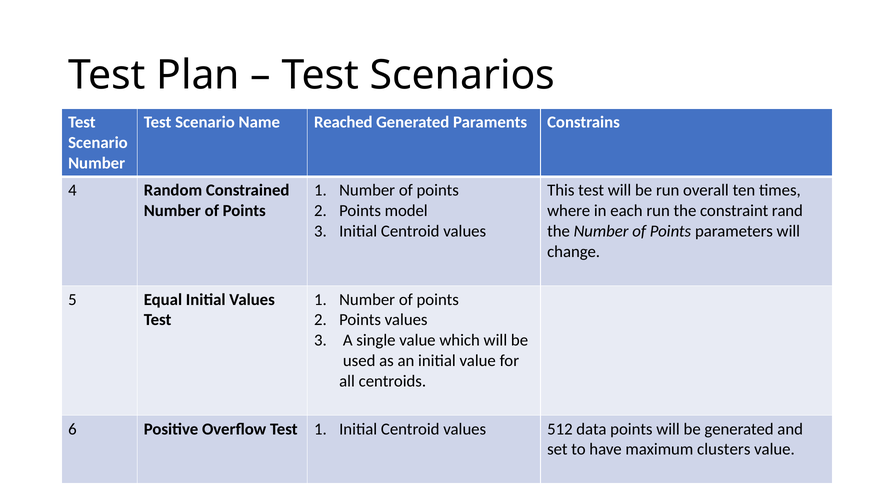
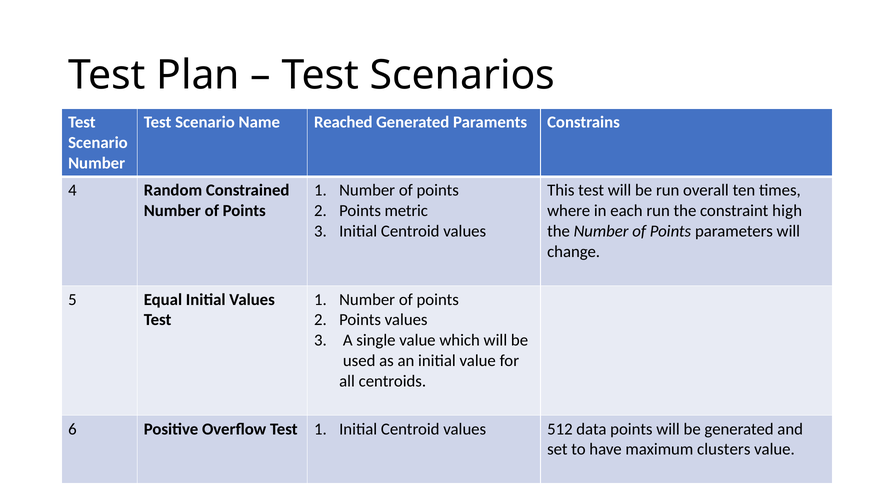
model: model -> metric
rand: rand -> high
